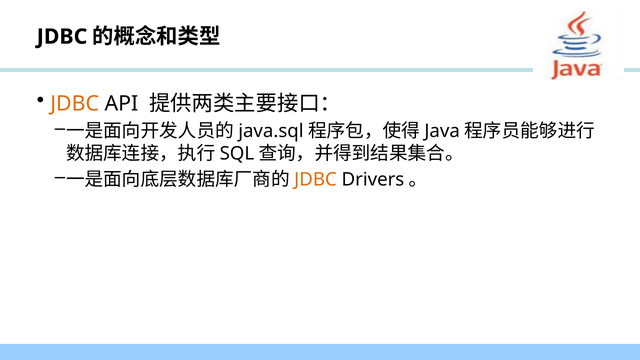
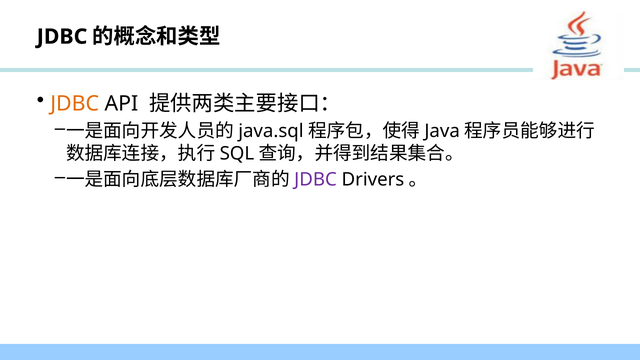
JDBC at (315, 180) colour: orange -> purple
